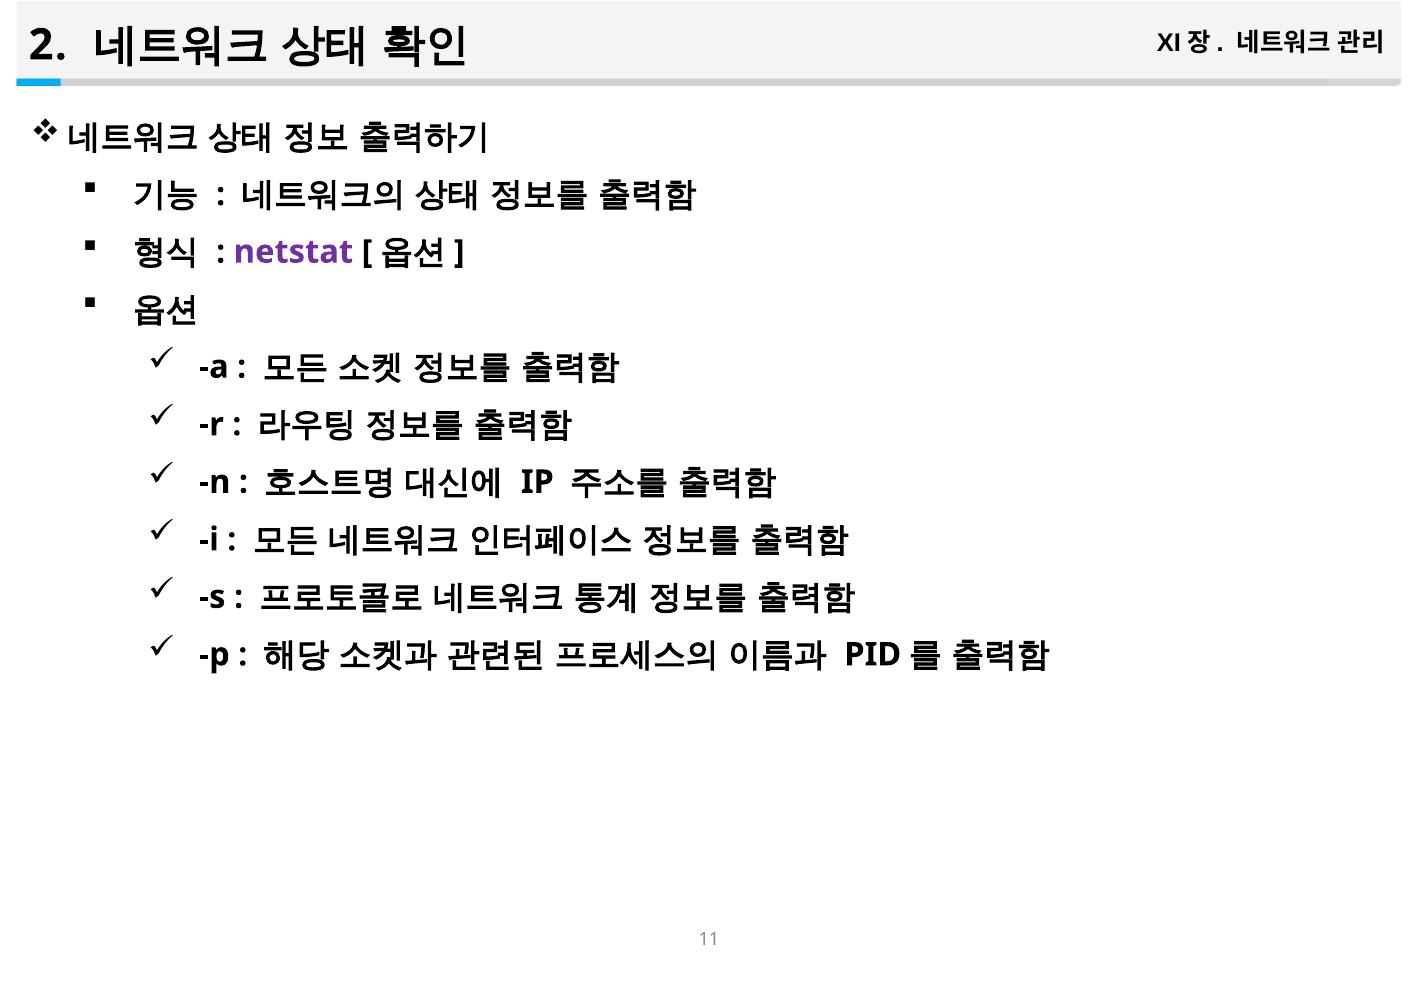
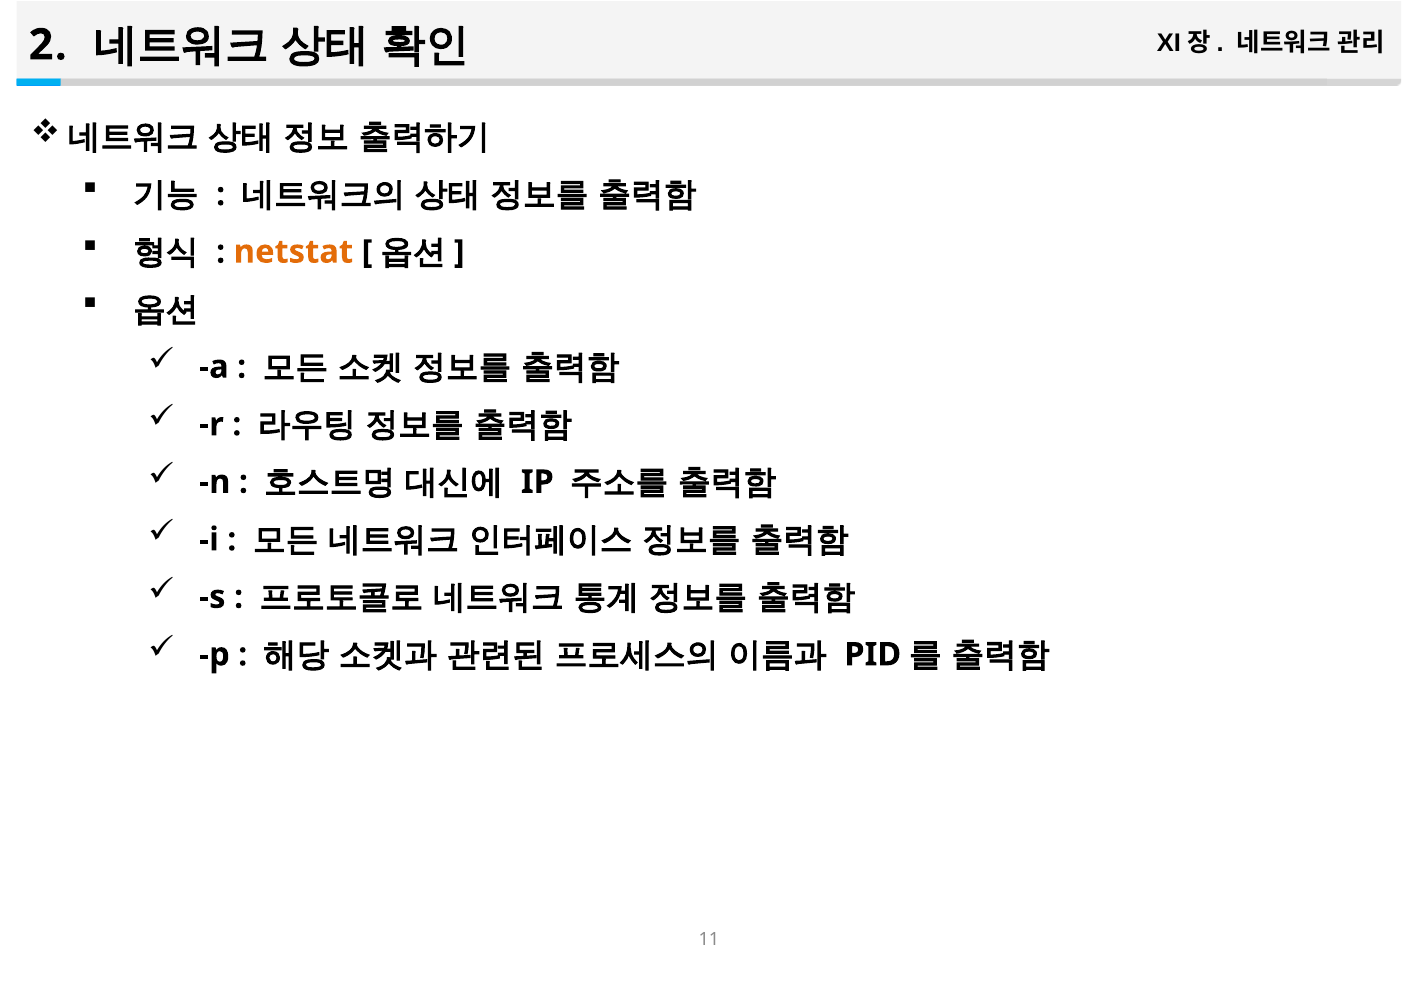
netstat colour: purple -> orange
